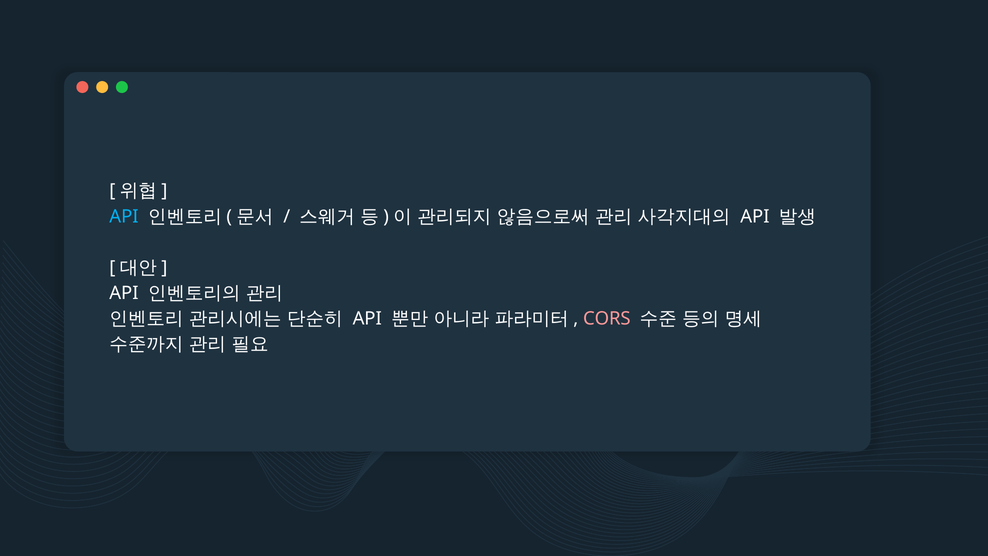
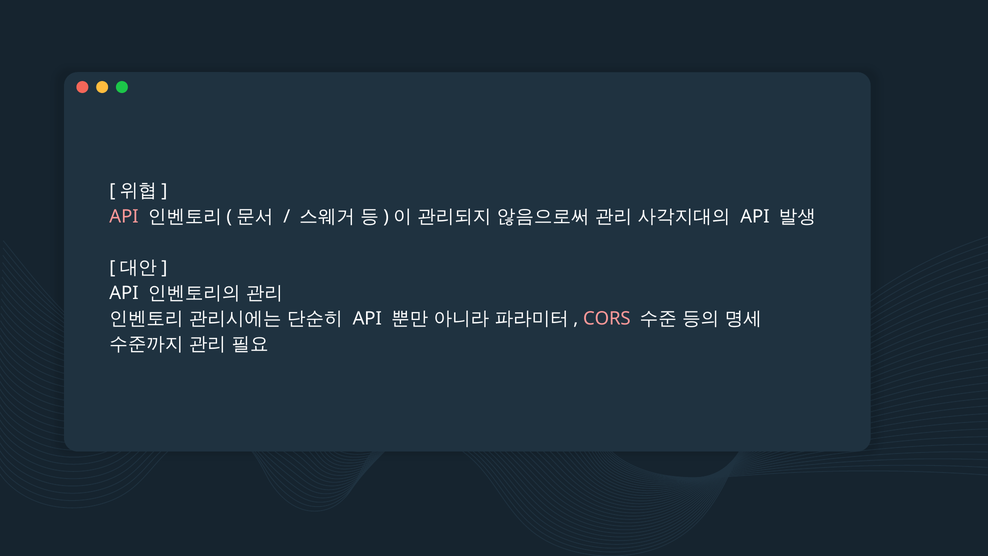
API at (124, 216) colour: light blue -> pink
